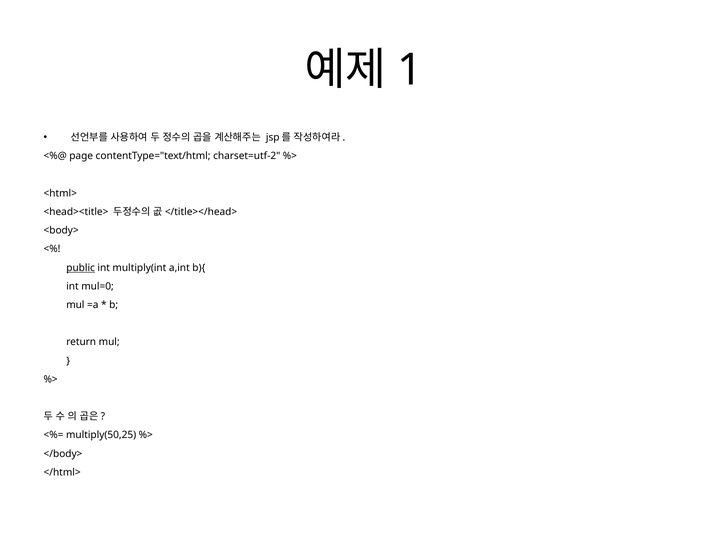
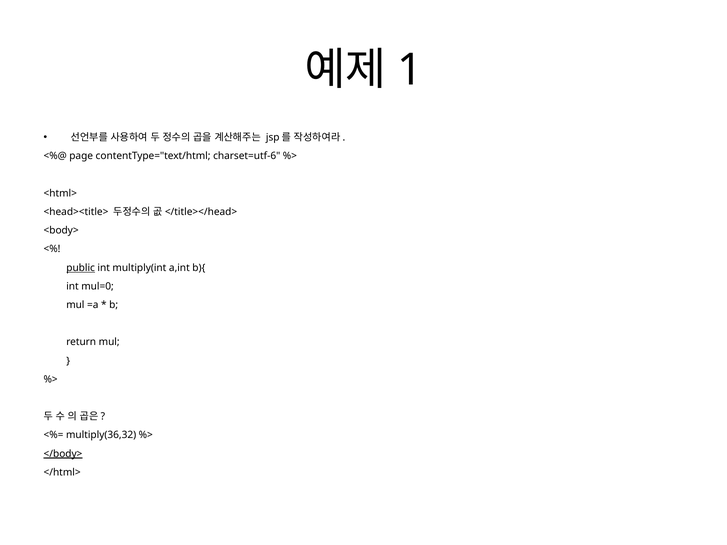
charset=utf-2: charset=utf-2 -> charset=utf-6
multiply(50,25: multiply(50,25 -> multiply(36,32
</body> underline: none -> present
